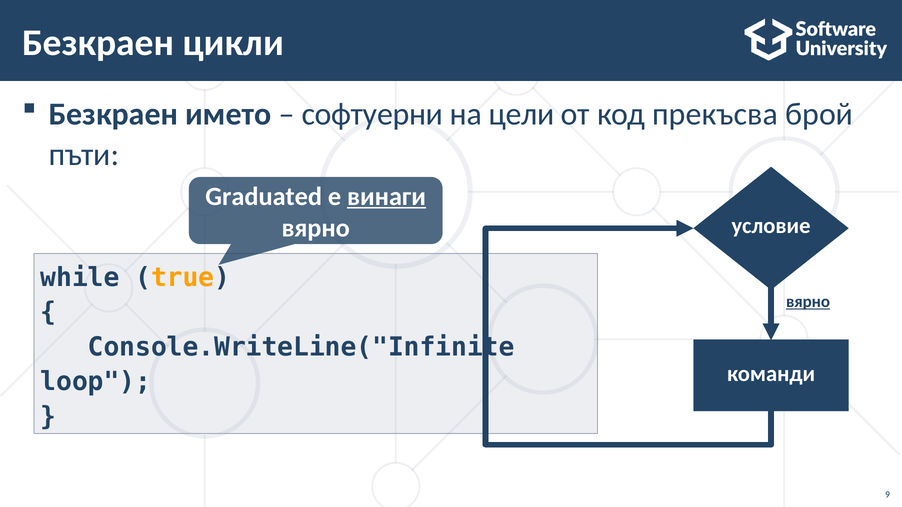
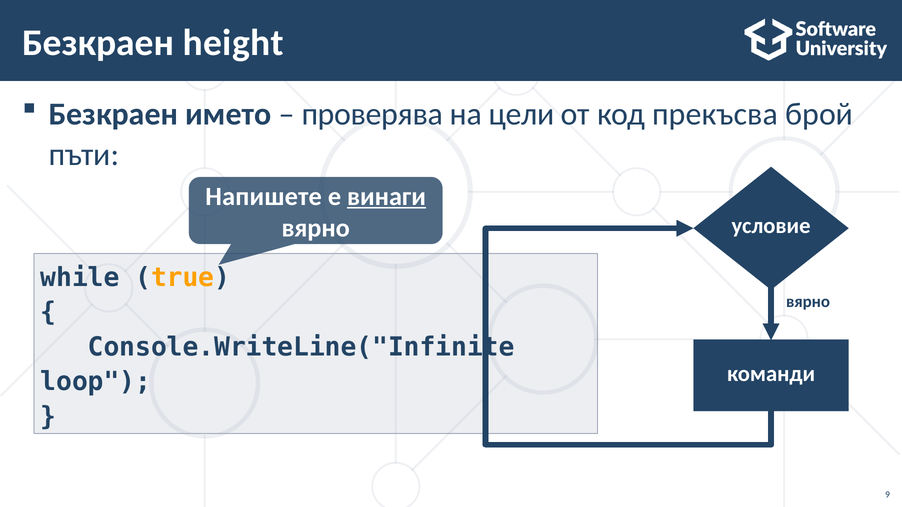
цикли: цикли -> height
софтуерни: софтуерни -> проверява
Graduated: Graduated -> Напишете
вярно at (808, 302) underline: present -> none
